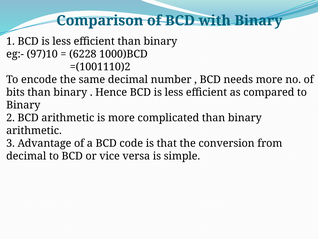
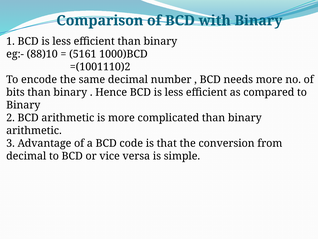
97)10: 97)10 -> 88)10
6228: 6228 -> 5161
